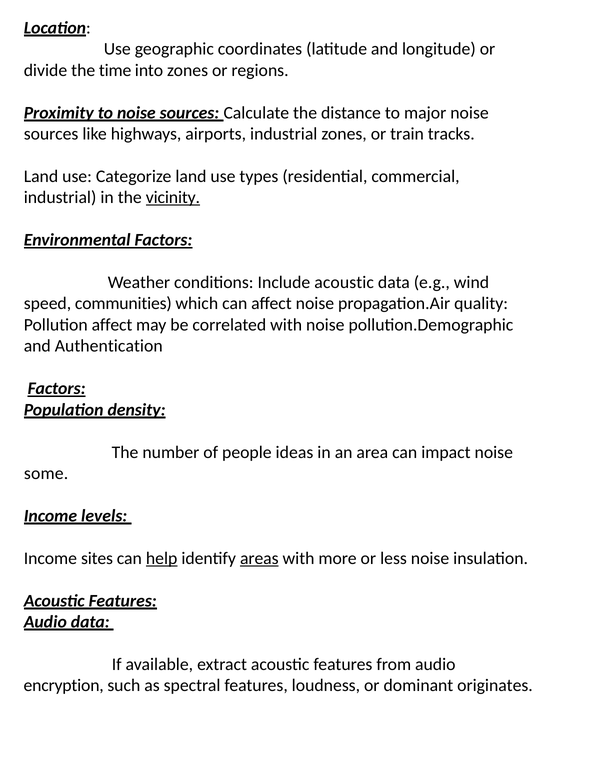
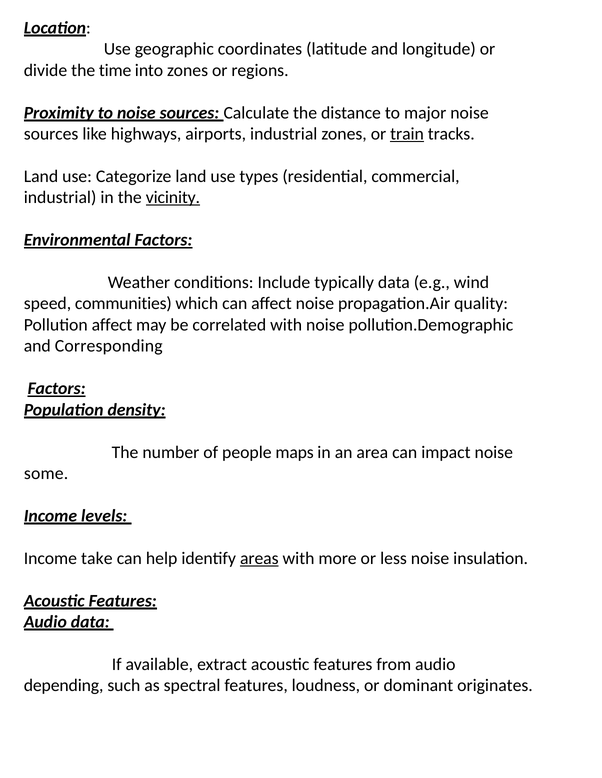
train underline: none -> present
Include acoustic: acoustic -> typically
Authentication: Authentication -> Corresponding
ideas: ideas -> maps
sites: sites -> take
help underline: present -> none
encryption: encryption -> depending
